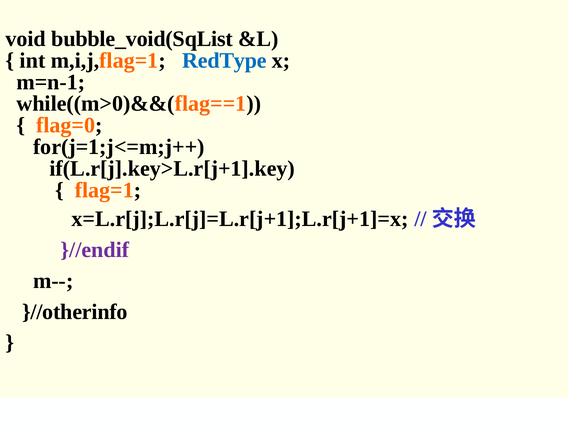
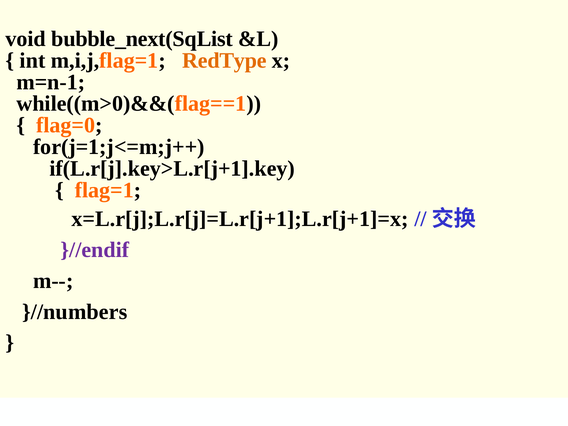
bubble_void(SqList: bubble_void(SqList -> bubble_next(SqList
RedType colour: blue -> orange
}//otherinfo: }//otherinfo -> }//numbers
